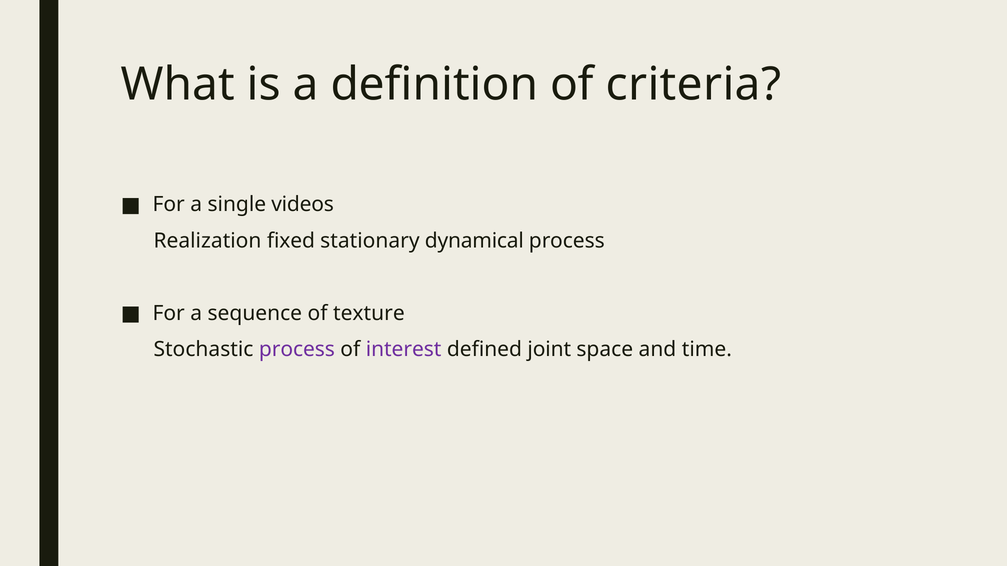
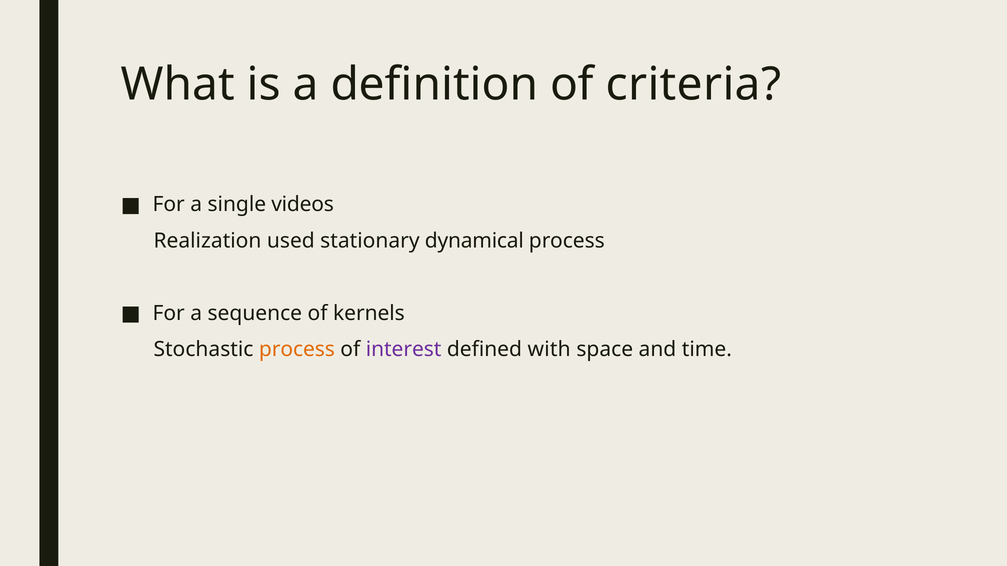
fixed: fixed -> used
texture: texture -> kernels
process at (297, 350) colour: purple -> orange
joint: joint -> with
